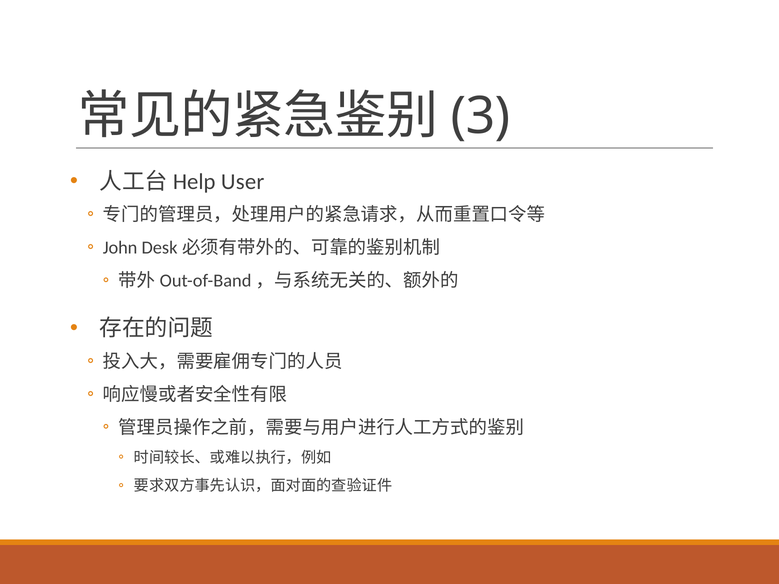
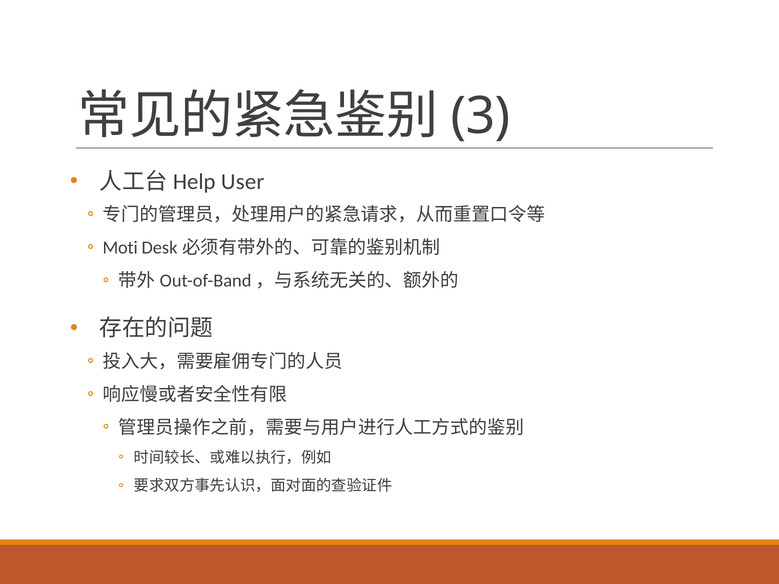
John: John -> Moti
